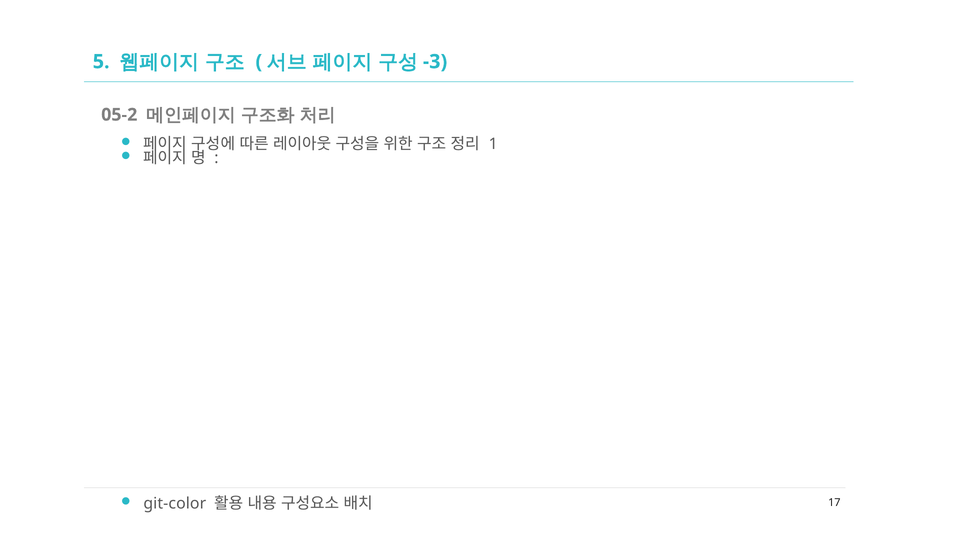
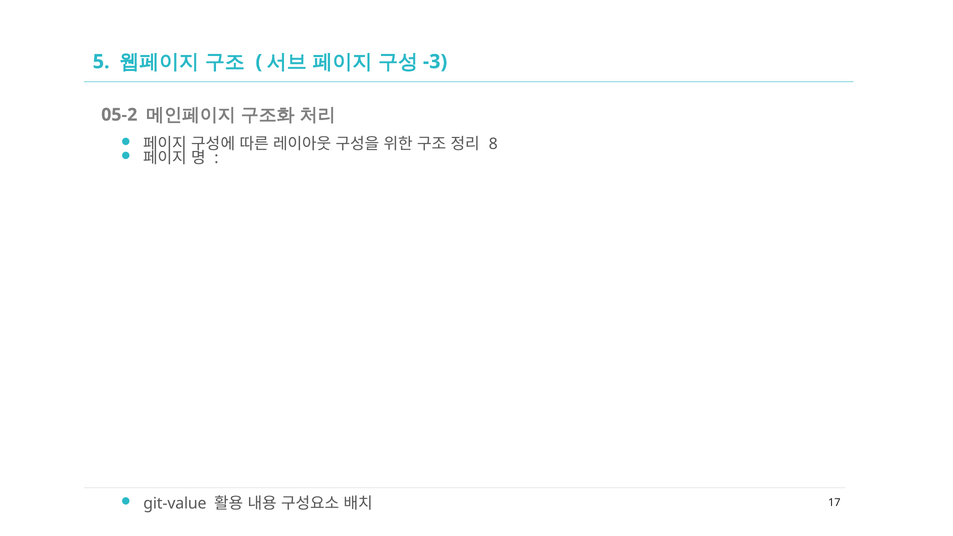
1: 1 -> 8
git-color: git-color -> git-value
